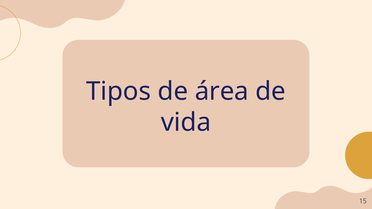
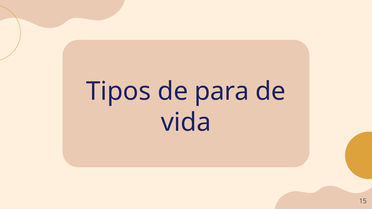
área: área -> para
